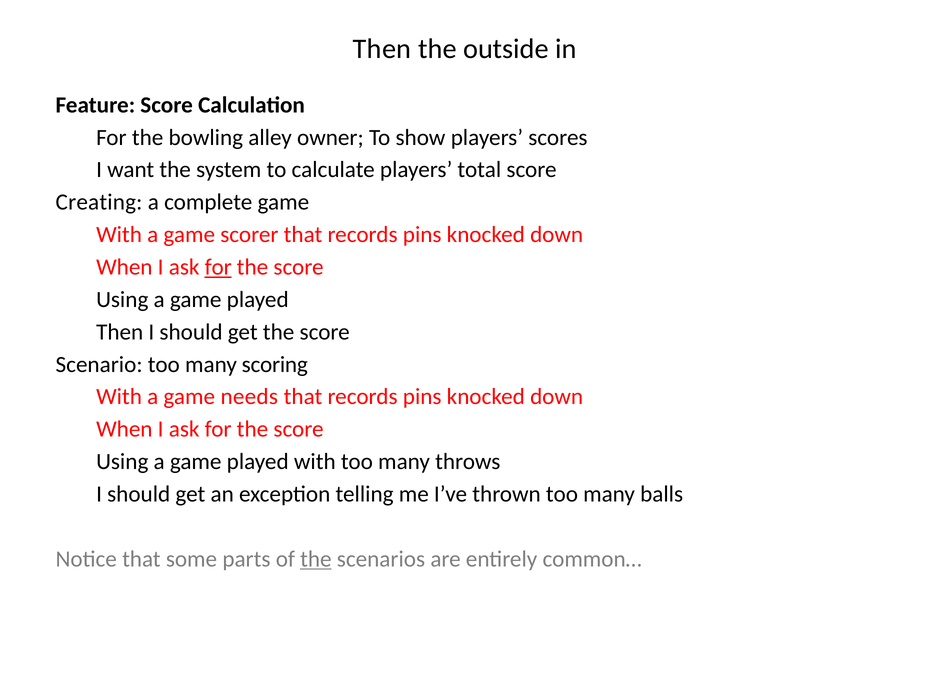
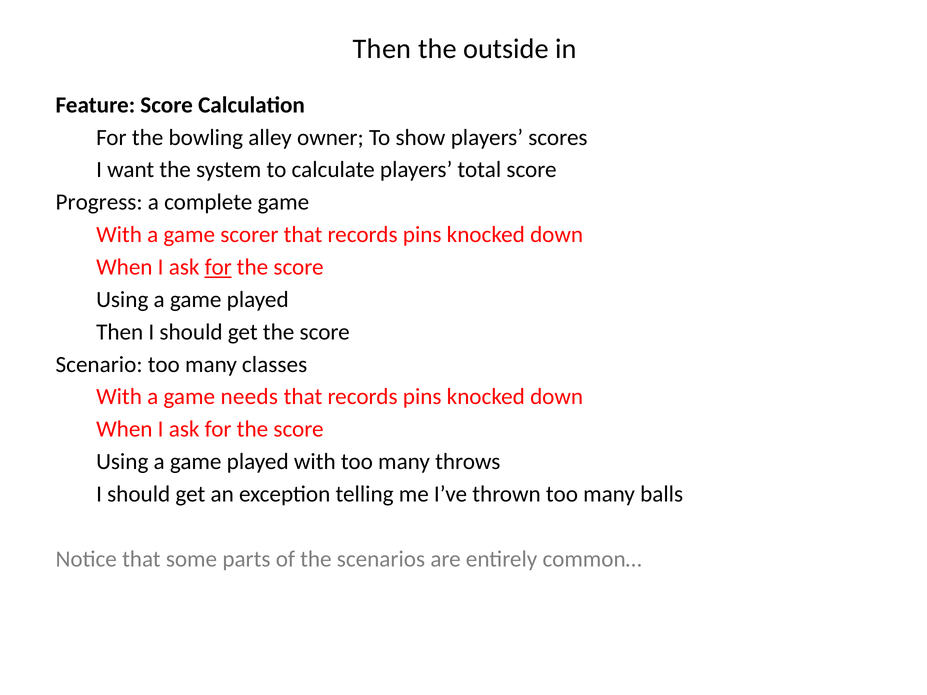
Creating: Creating -> Progress
scoring: scoring -> classes
the at (316, 559) underline: present -> none
